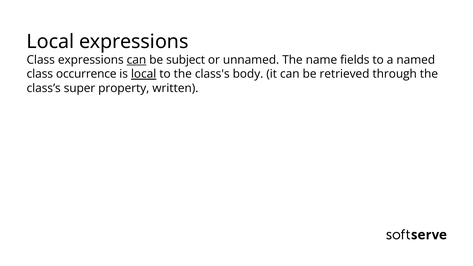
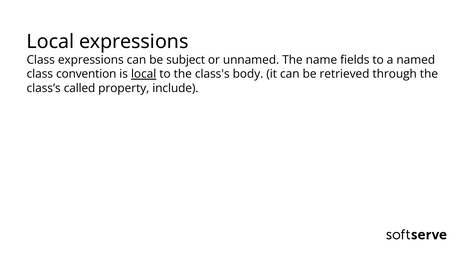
can at (136, 60) underline: present -> none
occurrence: occurrence -> convention
super: super -> called
written: written -> include
